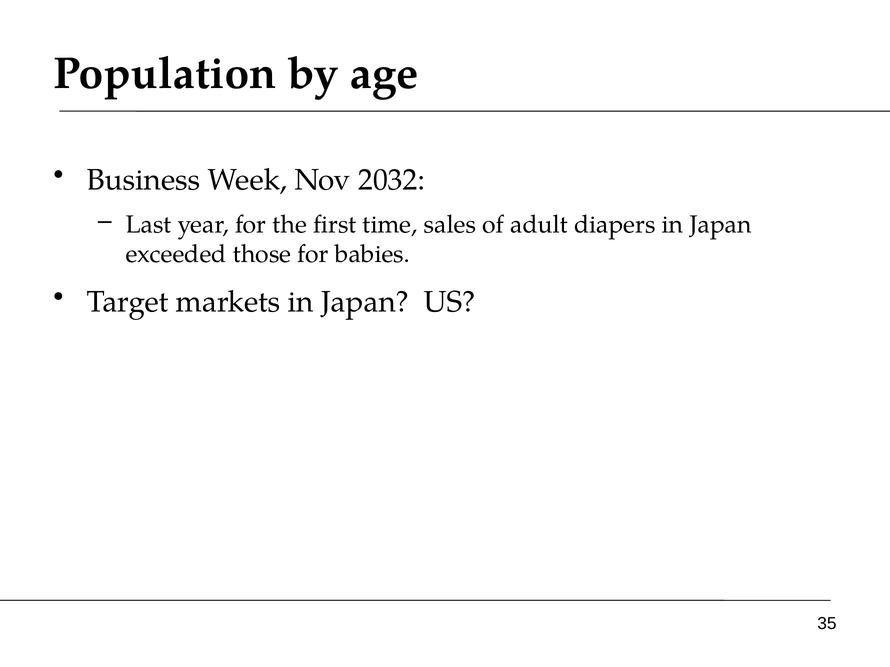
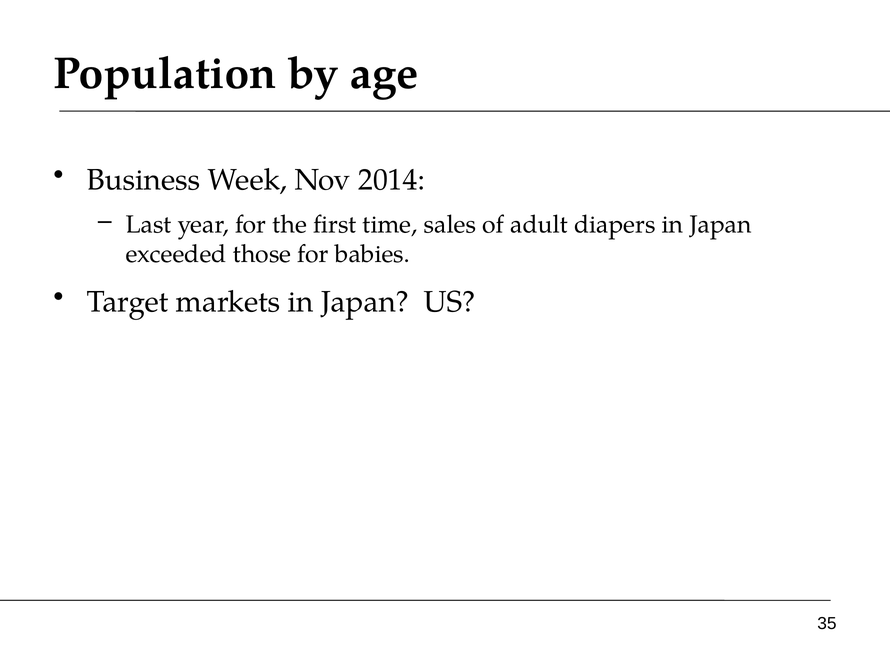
2032: 2032 -> 2014
